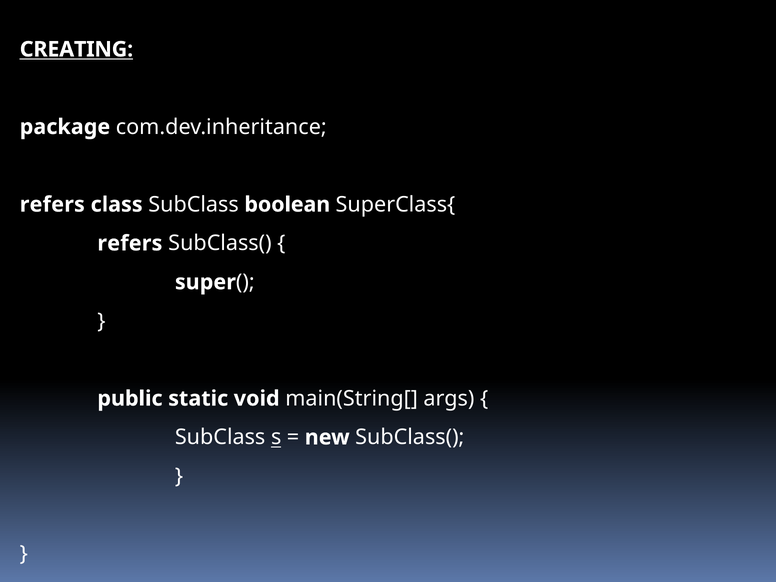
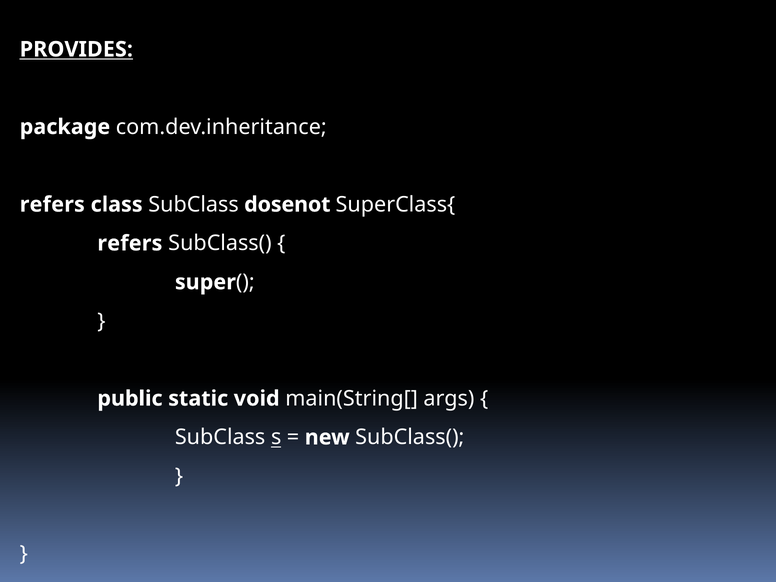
CREATING: CREATING -> PROVIDES
boolean: boolean -> dosenot
